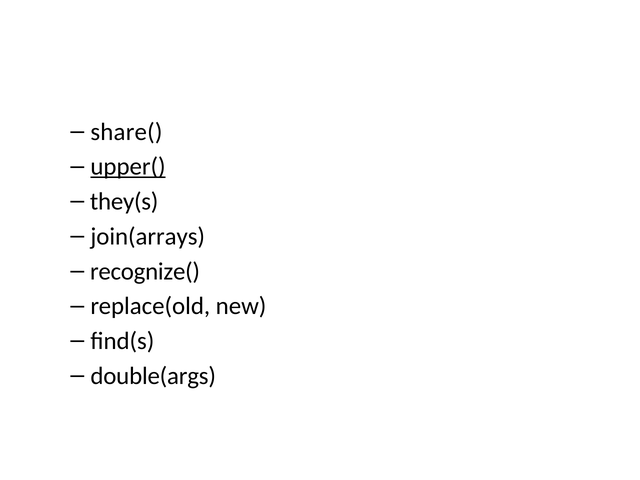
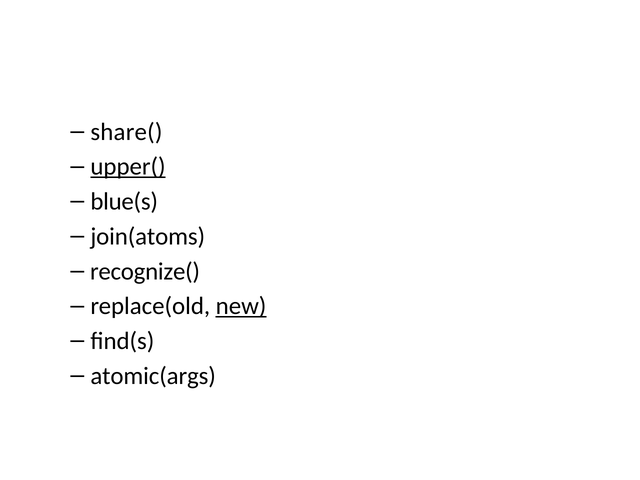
they(s: they(s -> blue(s
join(arrays: join(arrays -> join(atoms
new underline: none -> present
double(args: double(args -> atomic(args
